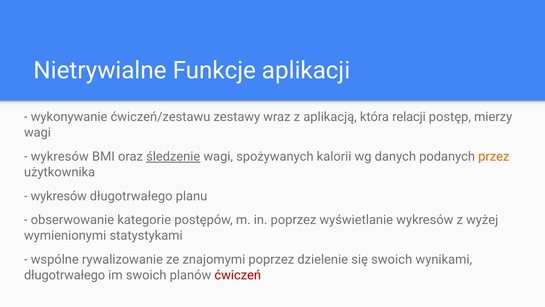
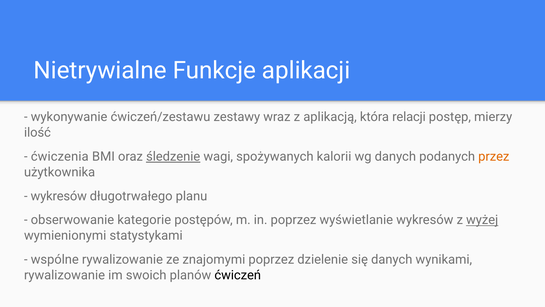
wagi at (37, 133): wagi -> ilość
wykresów at (60, 156): wykresów -> ćwiczenia
wyżej underline: none -> present
się swoich: swoich -> danych
długotrwałego at (65, 275): długotrwałego -> rywalizowanie
ćwiczeń colour: red -> black
